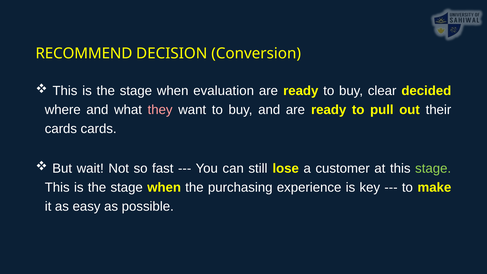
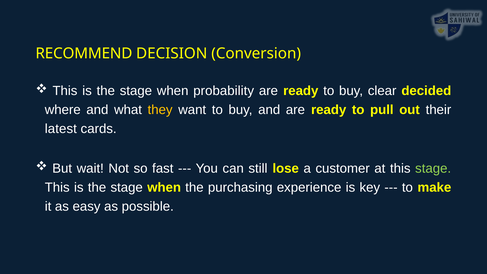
evaluation: evaluation -> probability
they colour: pink -> yellow
cards at (61, 129): cards -> latest
